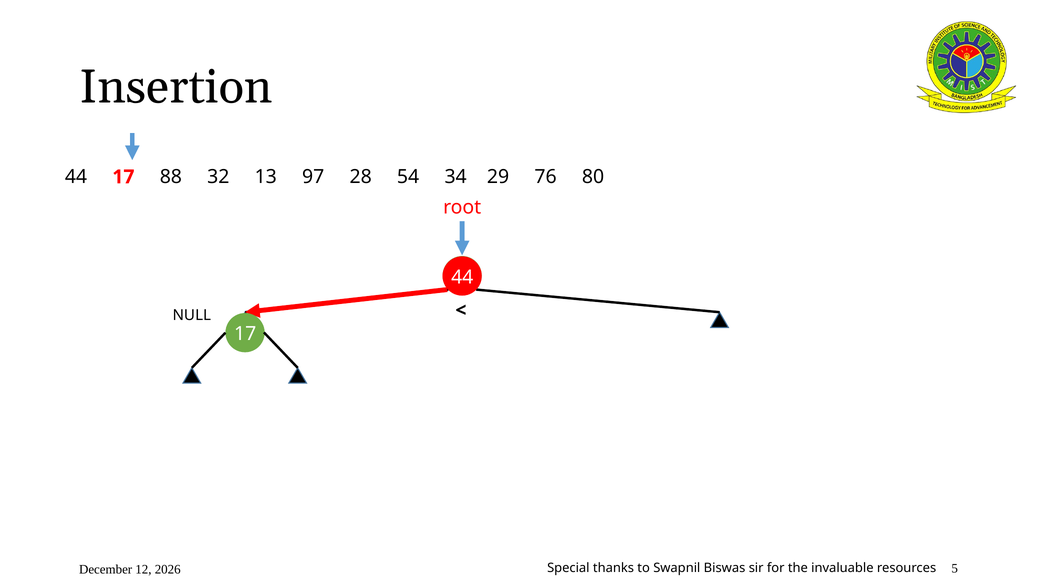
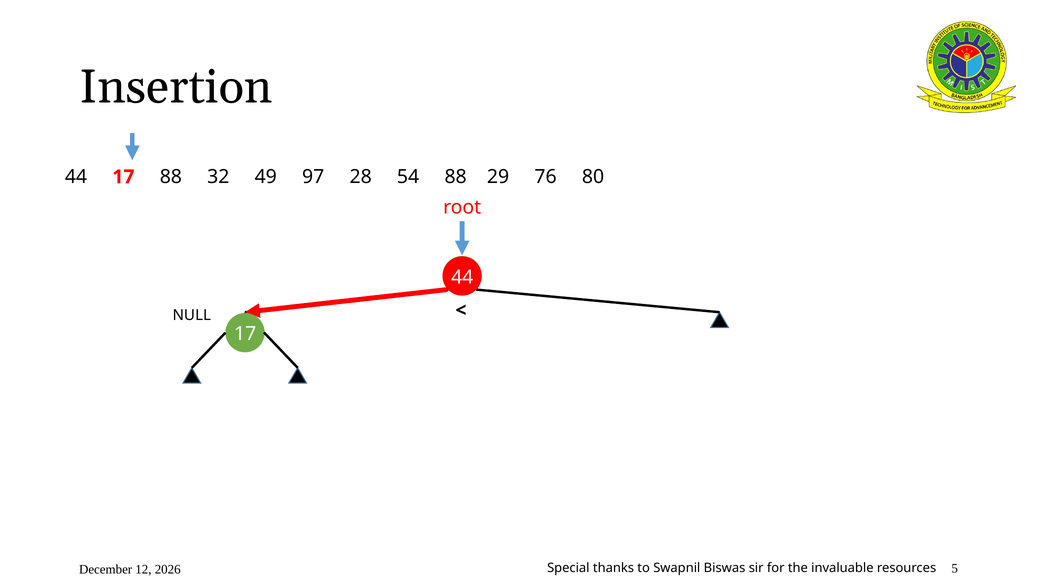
13: 13 -> 49
54 34: 34 -> 88
